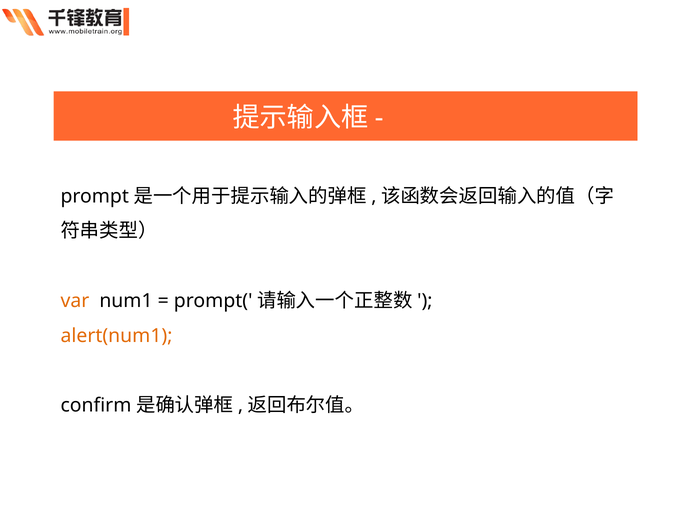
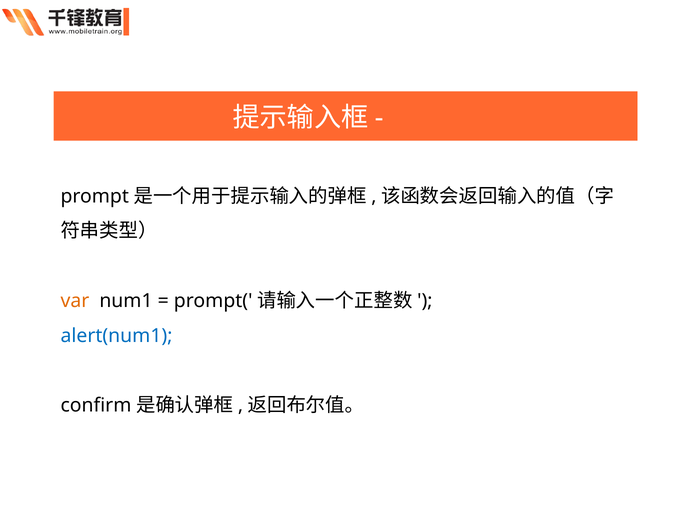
alert(num1 colour: orange -> blue
